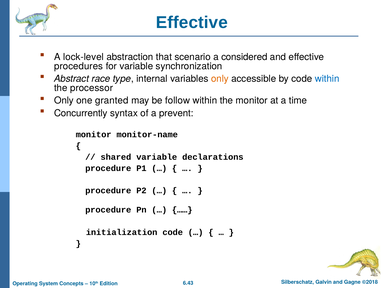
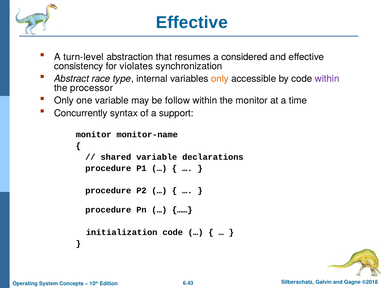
lock-level: lock-level -> turn-level
scenario: scenario -> resumes
procedures: procedures -> consistency
for variable: variable -> violates
within at (327, 79) colour: blue -> purple
one granted: granted -> variable
prevent: prevent -> support
